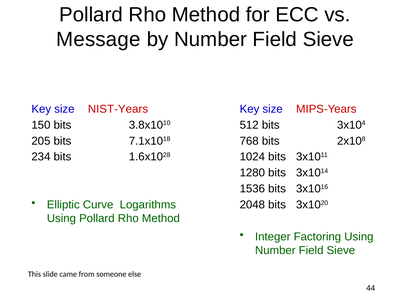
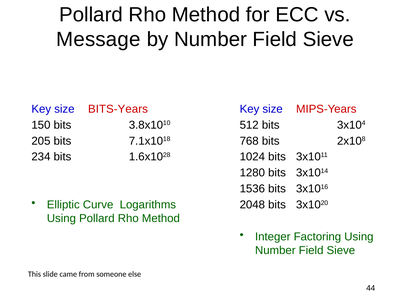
NIST-Years: NIST-Years -> BITS-Years
